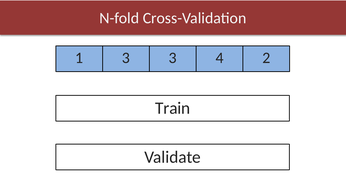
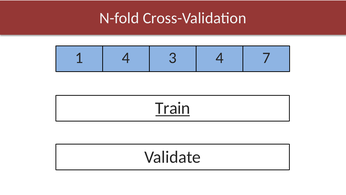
1 3: 3 -> 4
2: 2 -> 7
Train underline: none -> present
